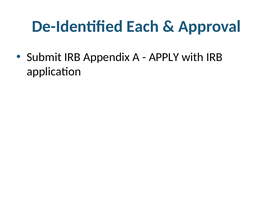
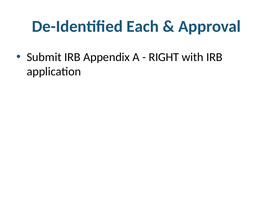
APPLY: APPLY -> RIGHT
